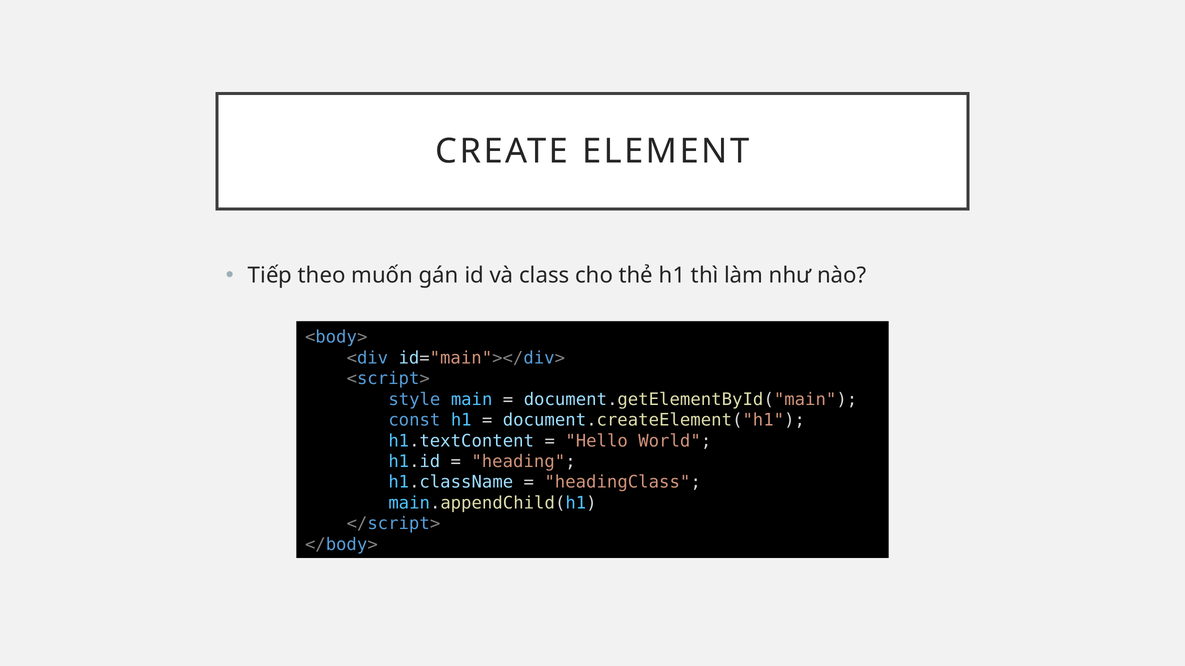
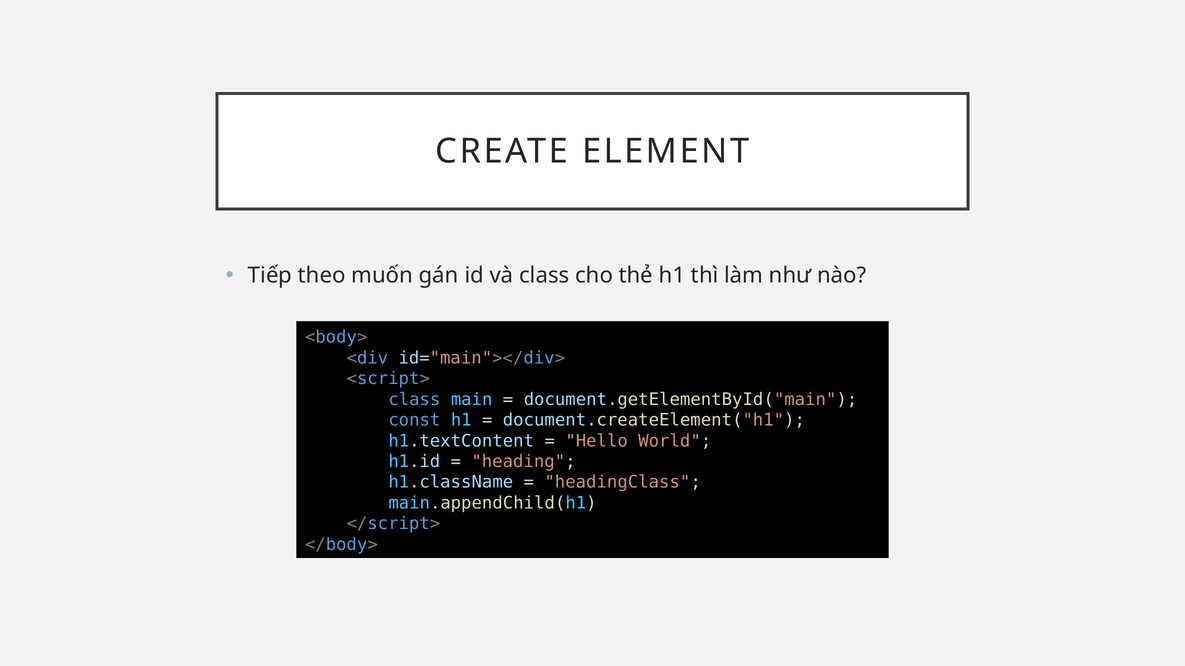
style at (414, 400): style -> class
